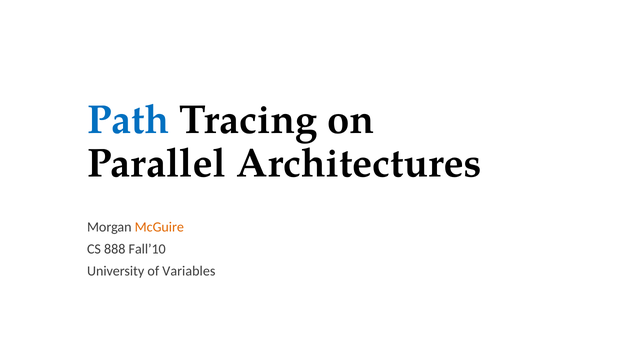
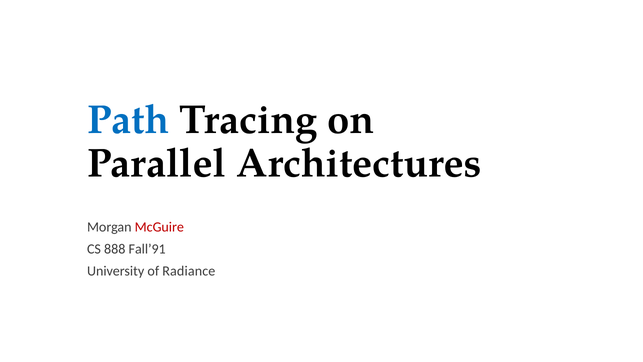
McGuire colour: orange -> red
Fall’10: Fall’10 -> Fall’91
Variables: Variables -> Radiance
